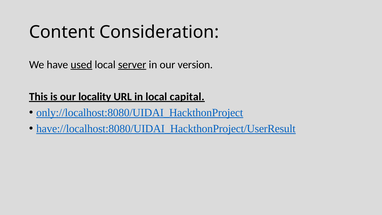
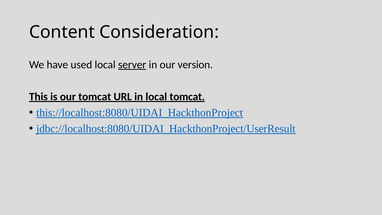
used underline: present -> none
our locality: locality -> tomcat
local capital: capital -> tomcat
only://localhost:8080/UIDAI_HackthonProject: only://localhost:8080/UIDAI_HackthonProject -> this://localhost:8080/UIDAI_HackthonProject
have://localhost:8080/UIDAI_HackthonProject/UserResult: have://localhost:8080/UIDAI_HackthonProject/UserResult -> jdbc://localhost:8080/UIDAI_HackthonProject/UserResult
